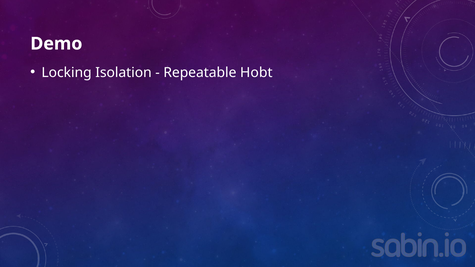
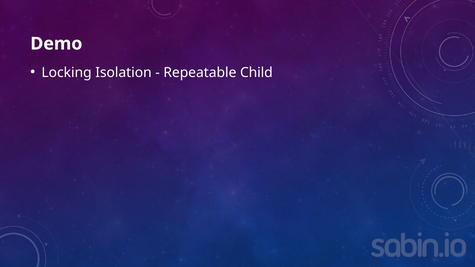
Hobt: Hobt -> Child
